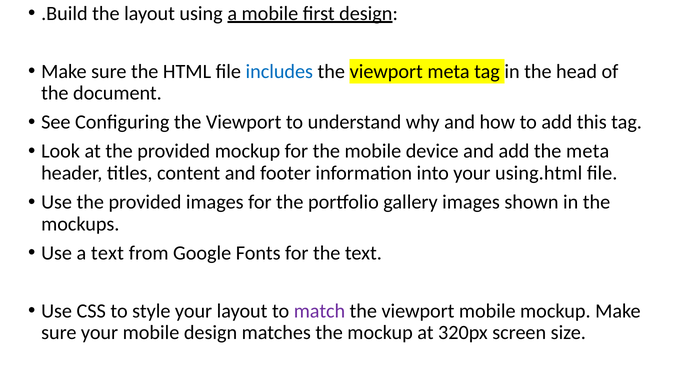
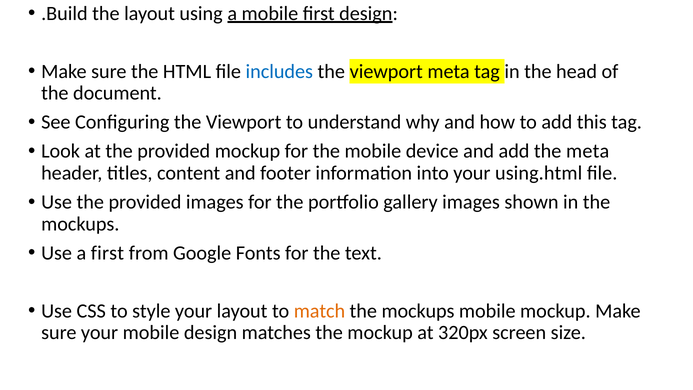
a text: text -> first
match colour: purple -> orange
viewport at (418, 311): viewport -> mockups
